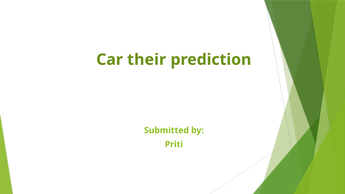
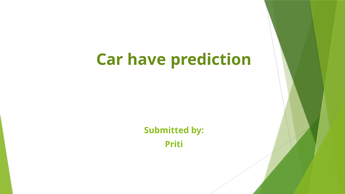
their: their -> have
